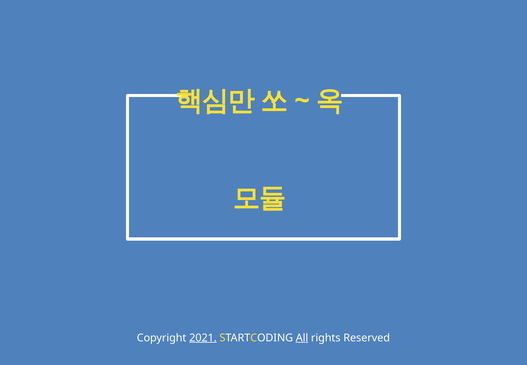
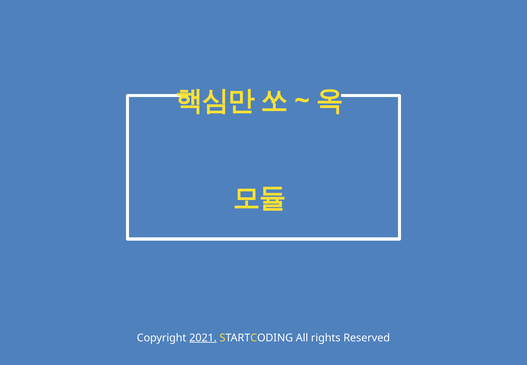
All underline: present -> none
